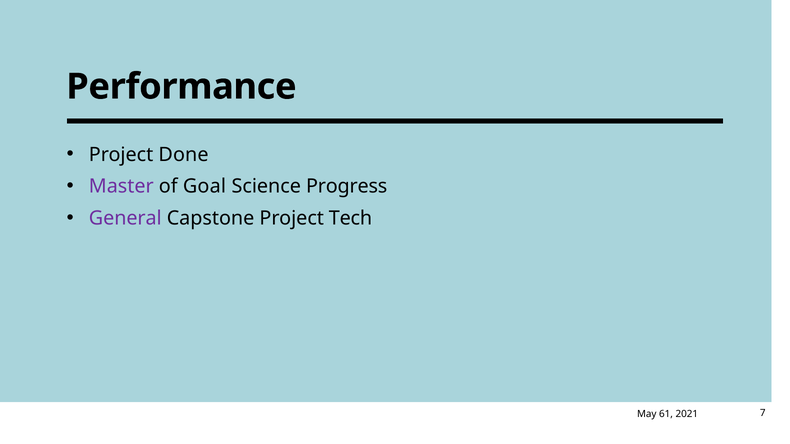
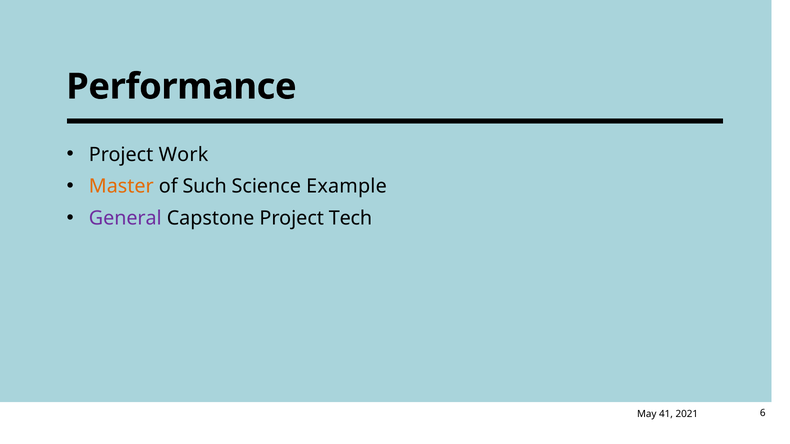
Done: Done -> Work
Master colour: purple -> orange
Goal: Goal -> Such
Progress: Progress -> Example
61: 61 -> 41
7: 7 -> 6
